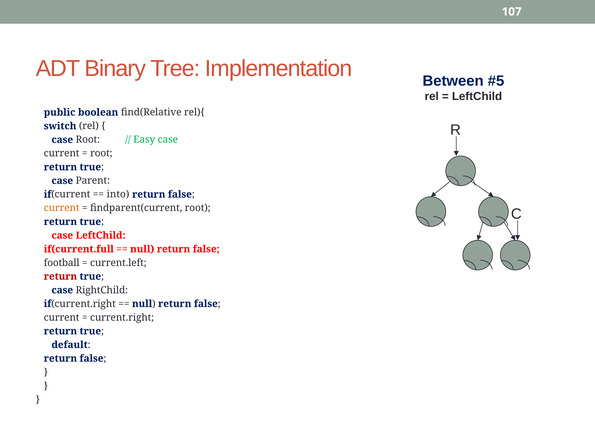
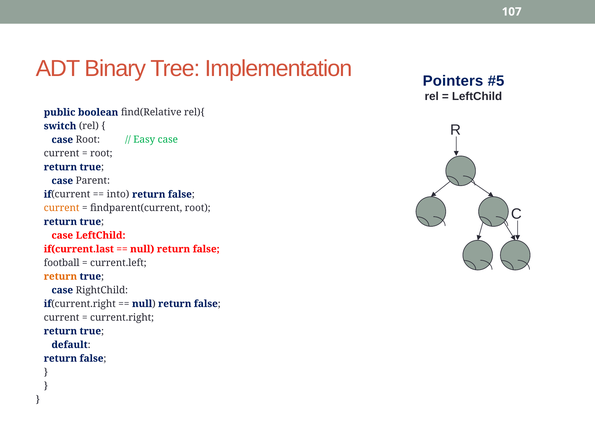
Between: Between -> Pointers
if(current.full: if(current.full -> if(current.last
return at (60, 277) colour: red -> orange
